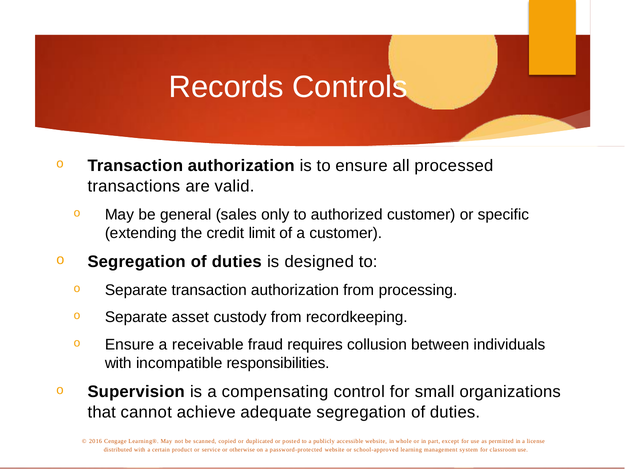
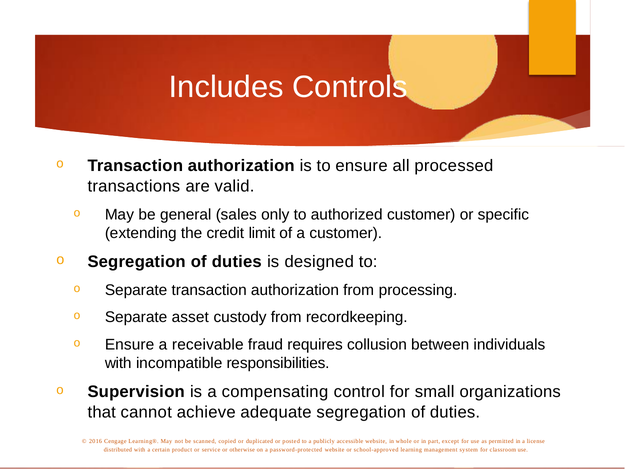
Records: Records -> Includes
